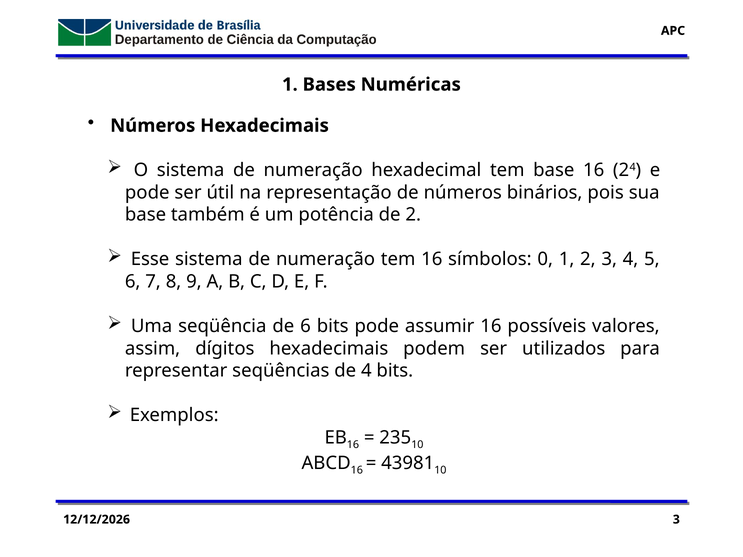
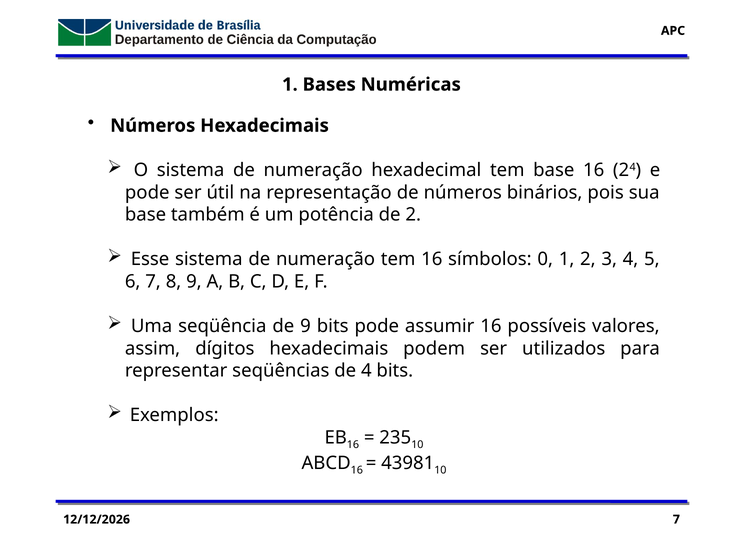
de 6: 6 -> 9
3 at (676, 520): 3 -> 7
